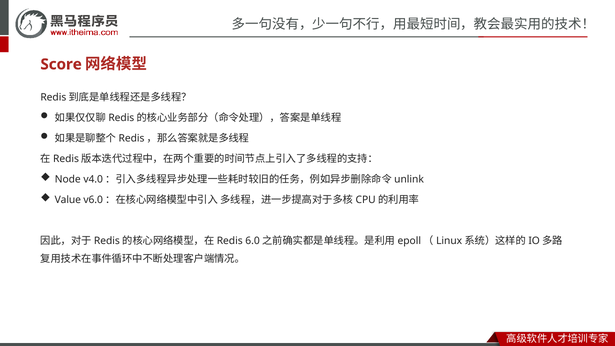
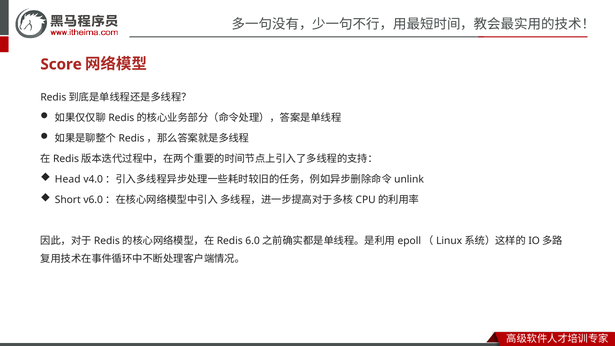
Node: Node -> Head
Value: Value -> Short
